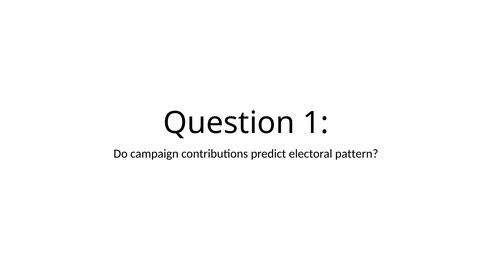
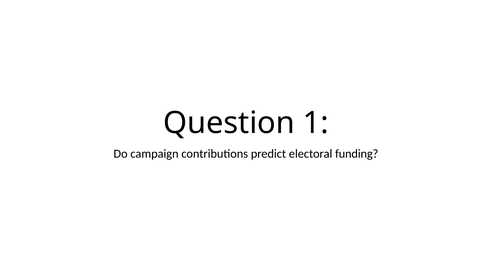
pattern: pattern -> funding
